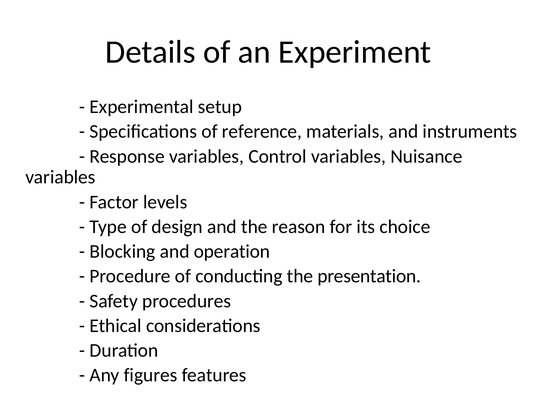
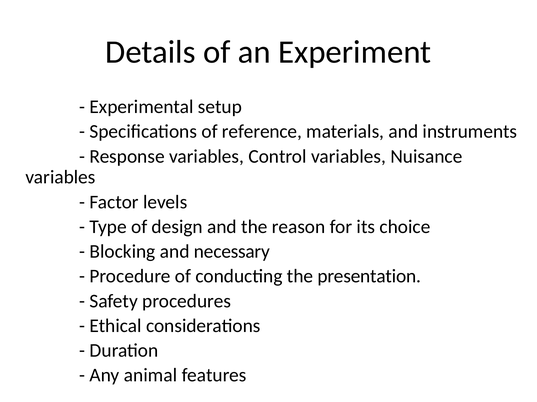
operation: operation -> necessary
figures: figures -> animal
